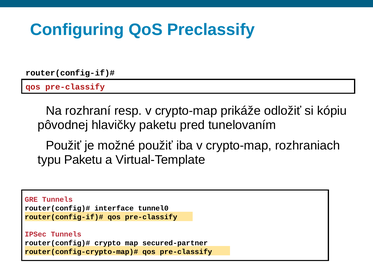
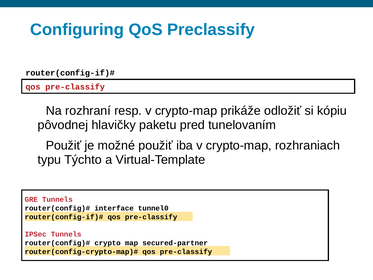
typu Paketu: Paketu -> Týchto
